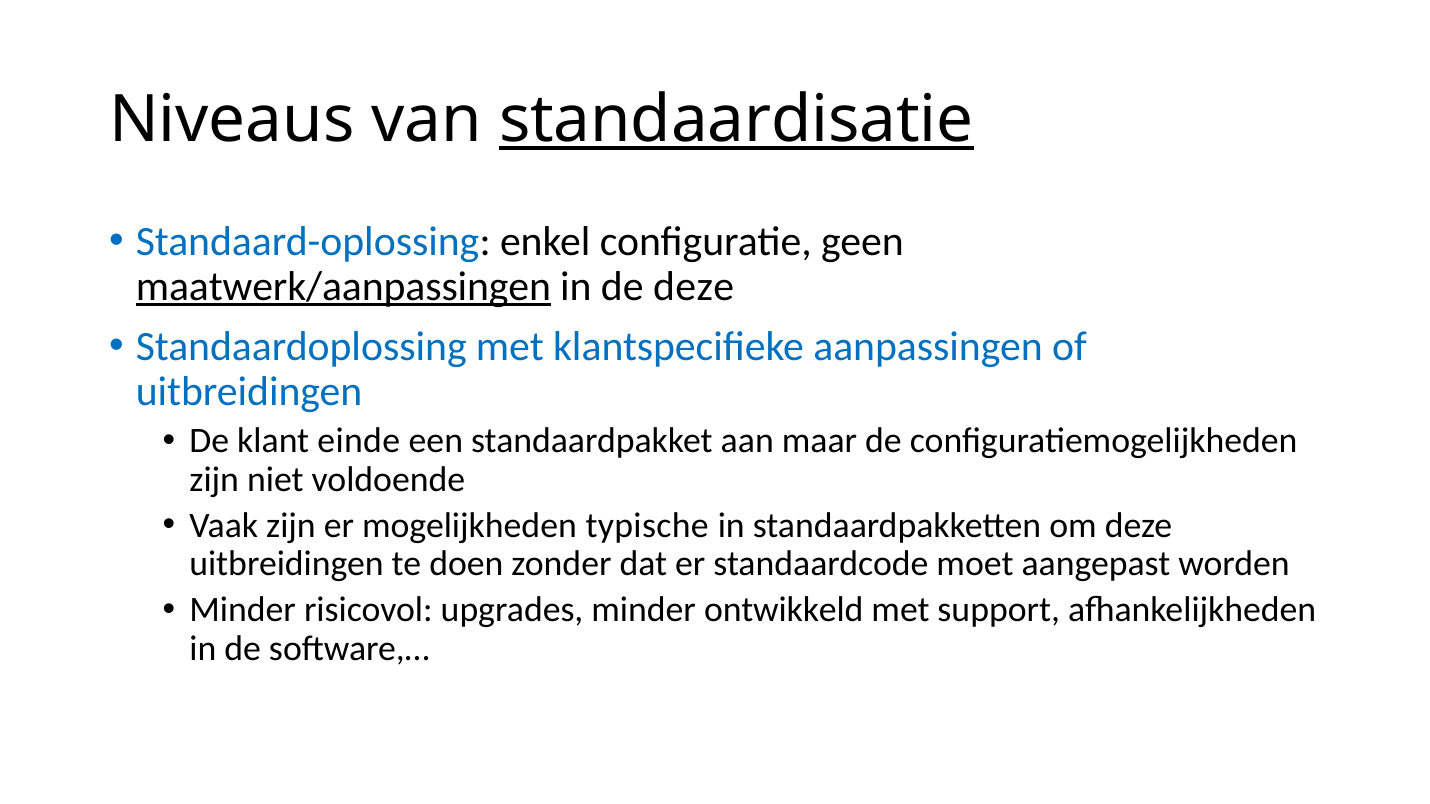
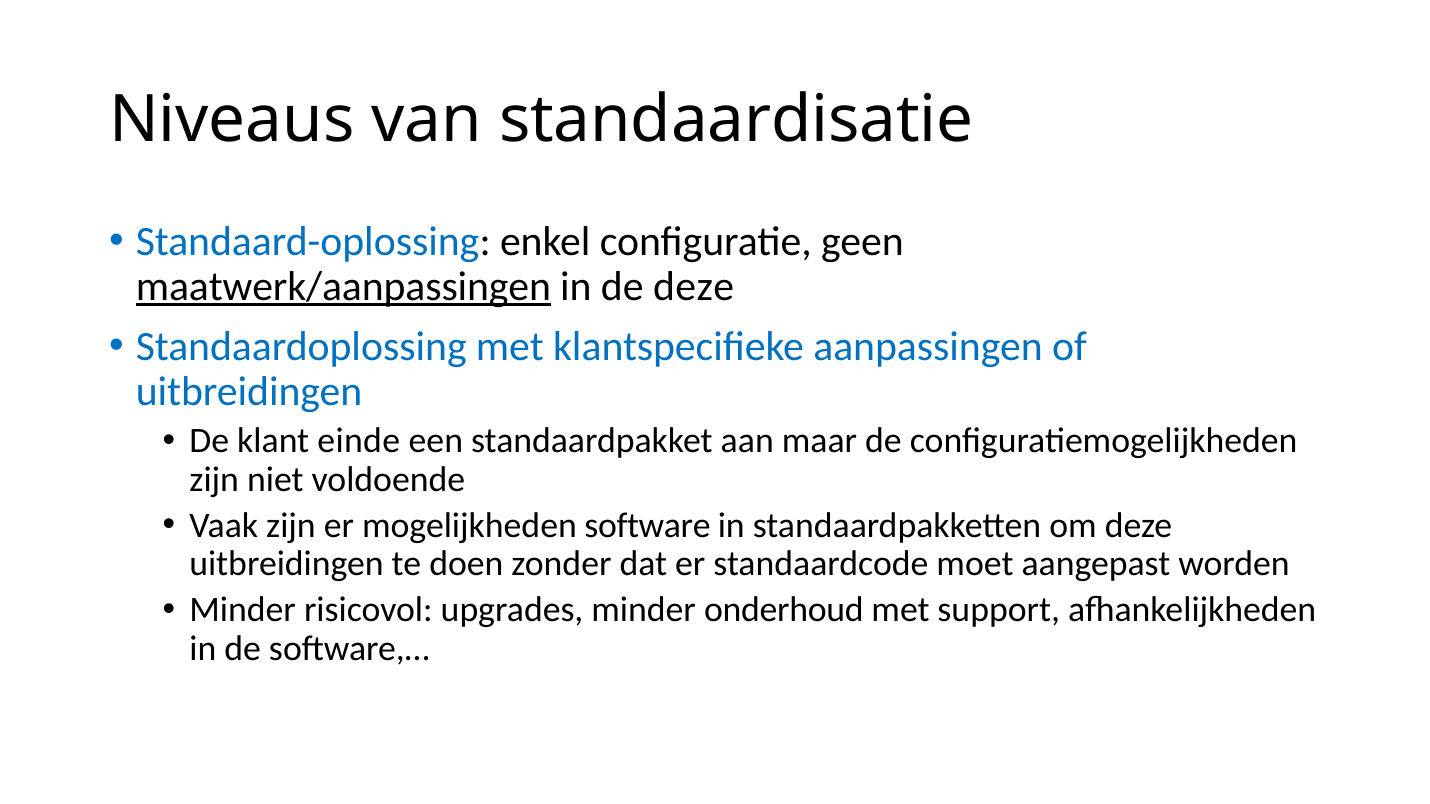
standaardisatie underline: present -> none
typische: typische -> software
ontwikkeld: ontwikkeld -> onderhoud
